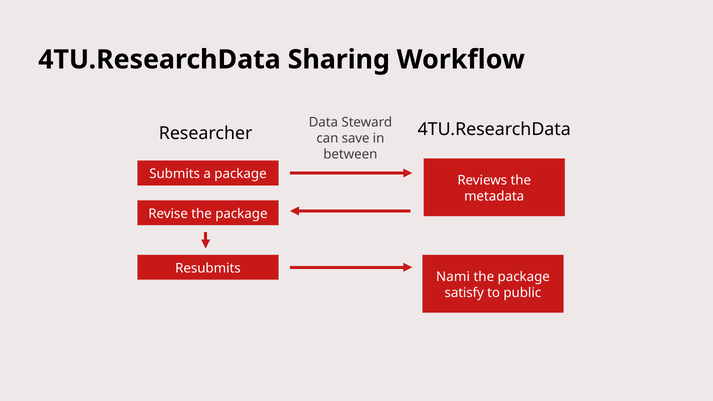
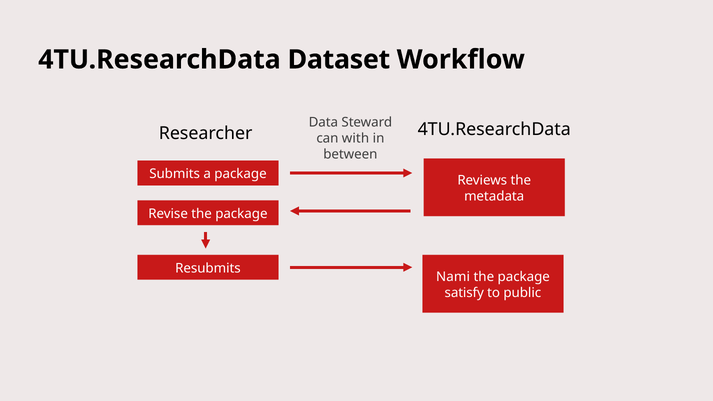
Sharing: Sharing -> Dataset
save: save -> with
